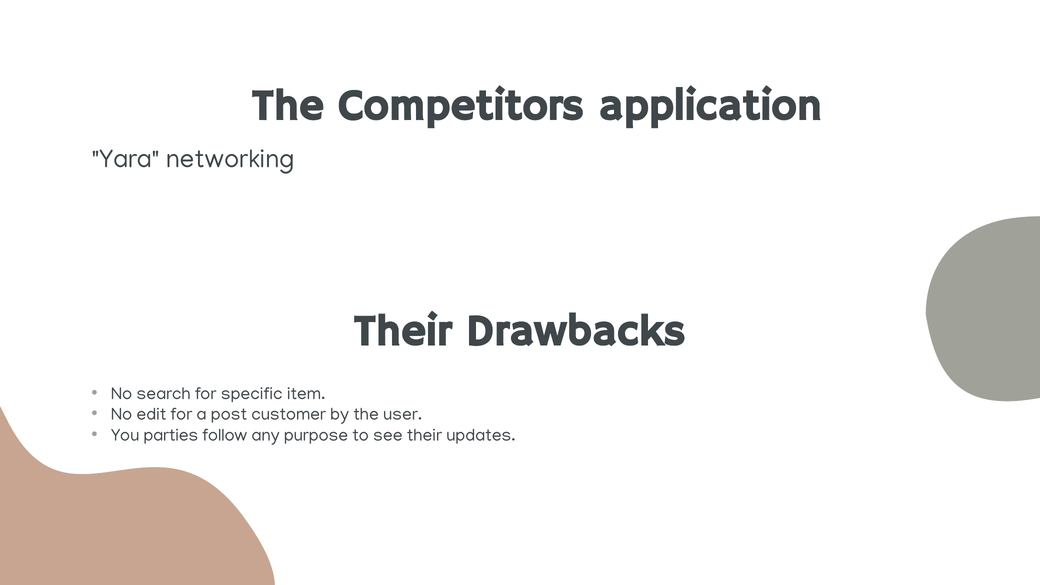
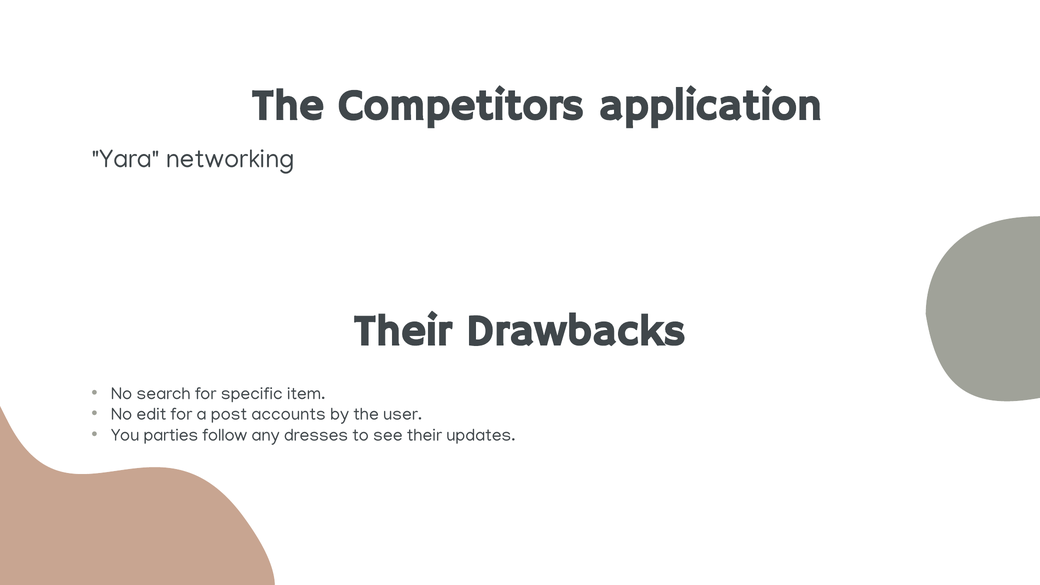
customer: customer -> accounts
purpose: purpose -> dresses
